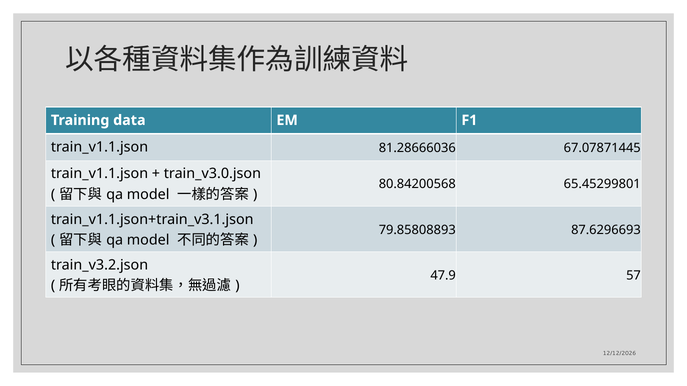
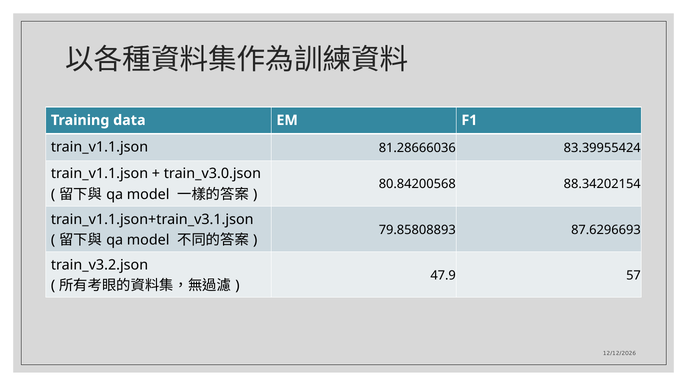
67.07871445: 67.07871445 -> 83.39955424
65.45299801: 65.45299801 -> 88.34202154
